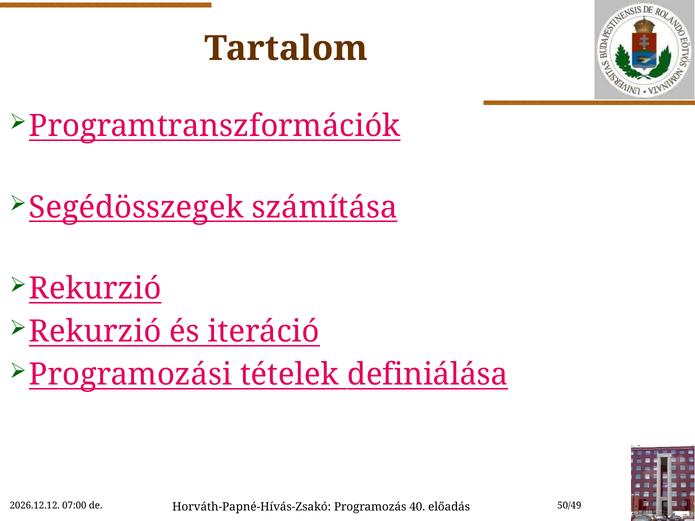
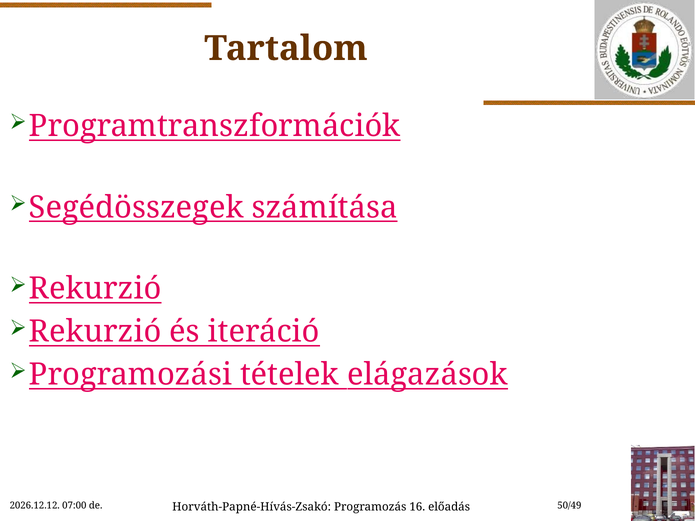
definiálása: definiálása -> elágazások
40: 40 -> 16
